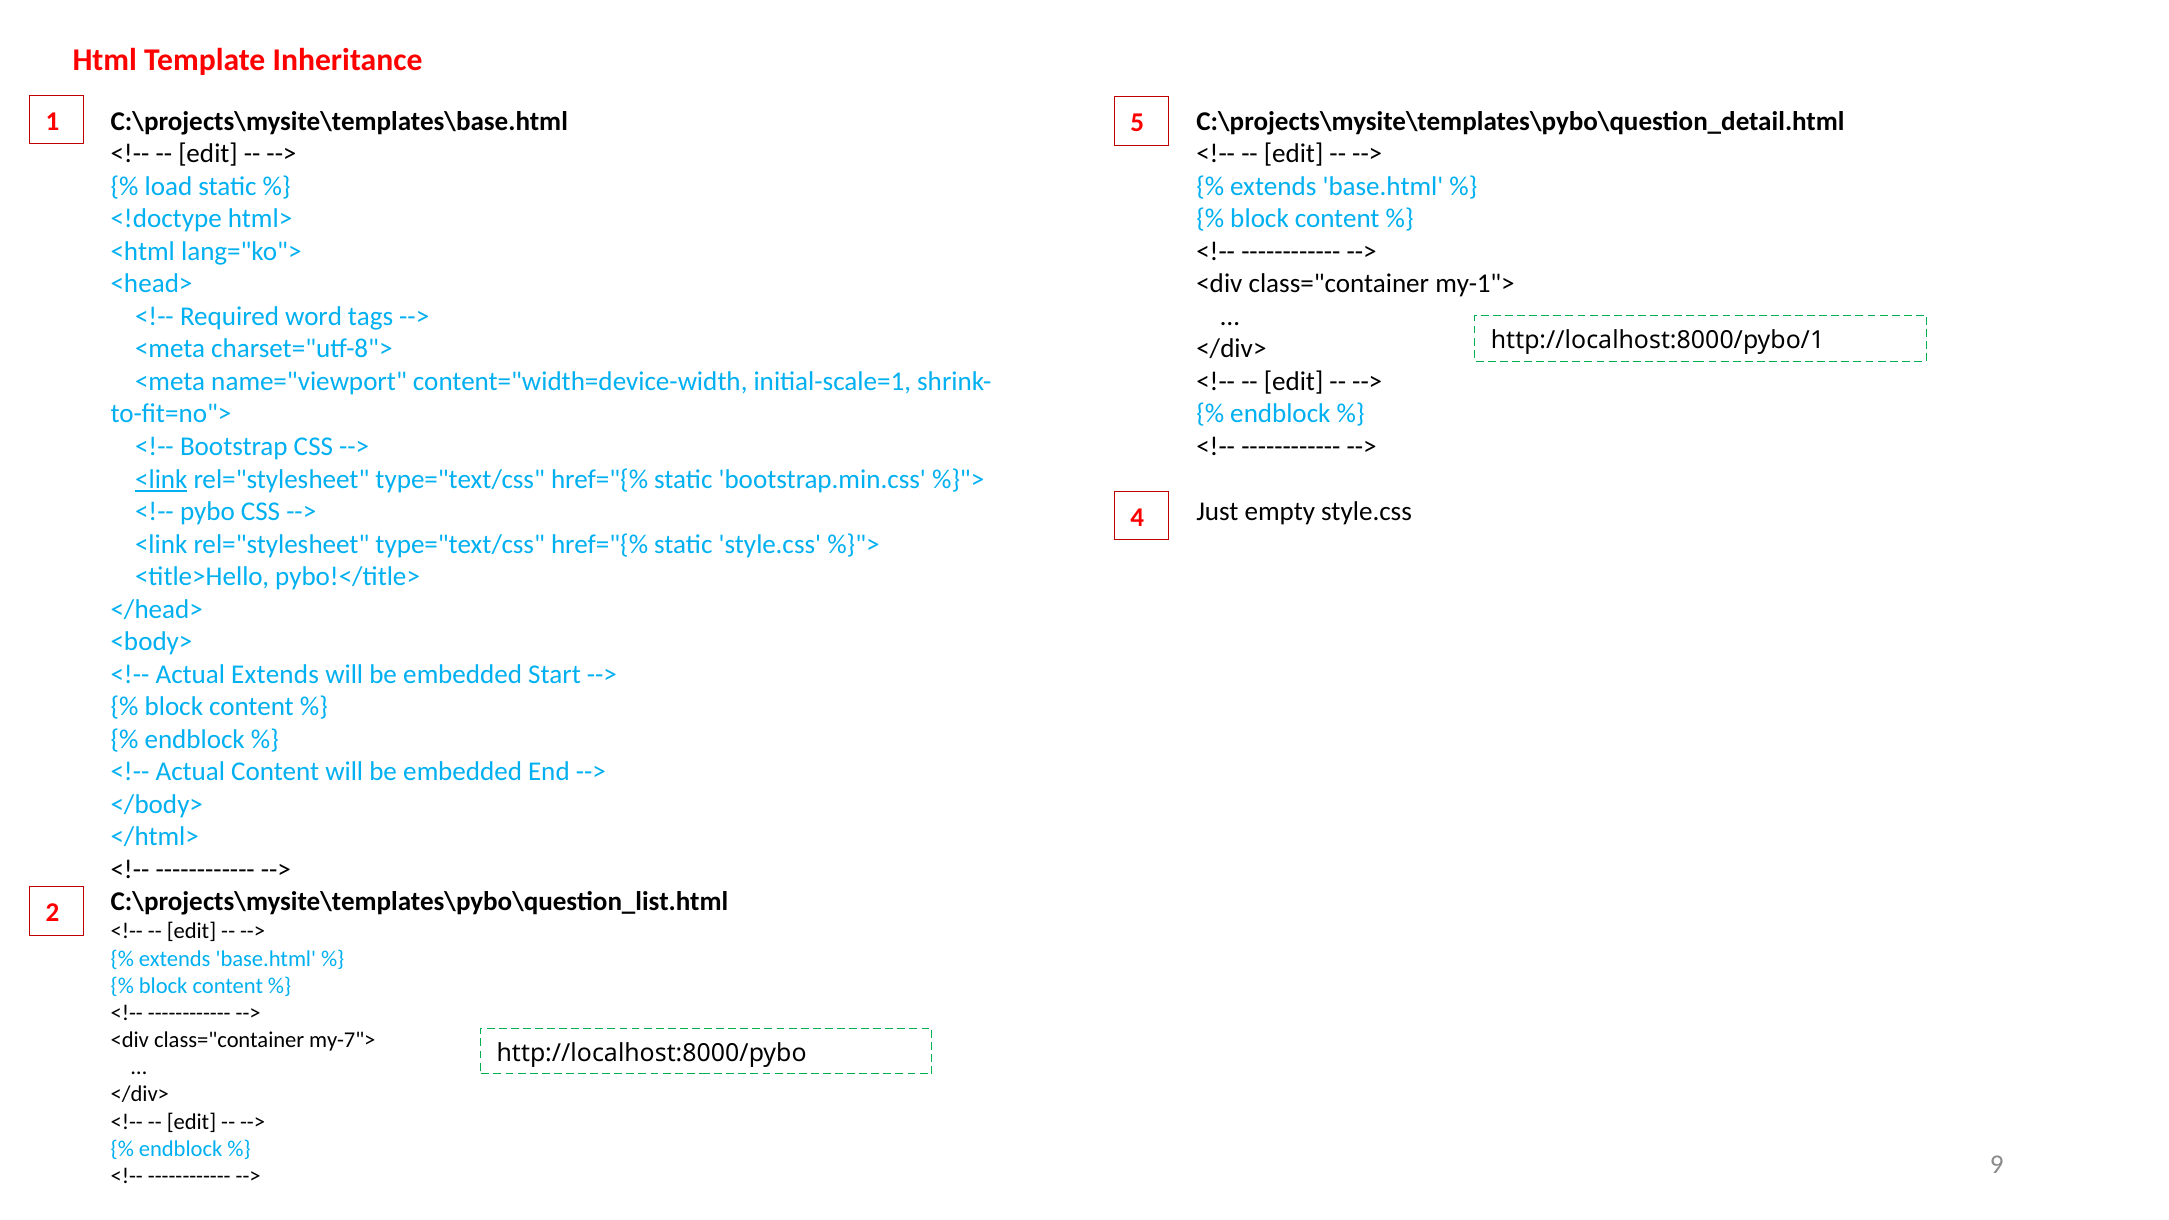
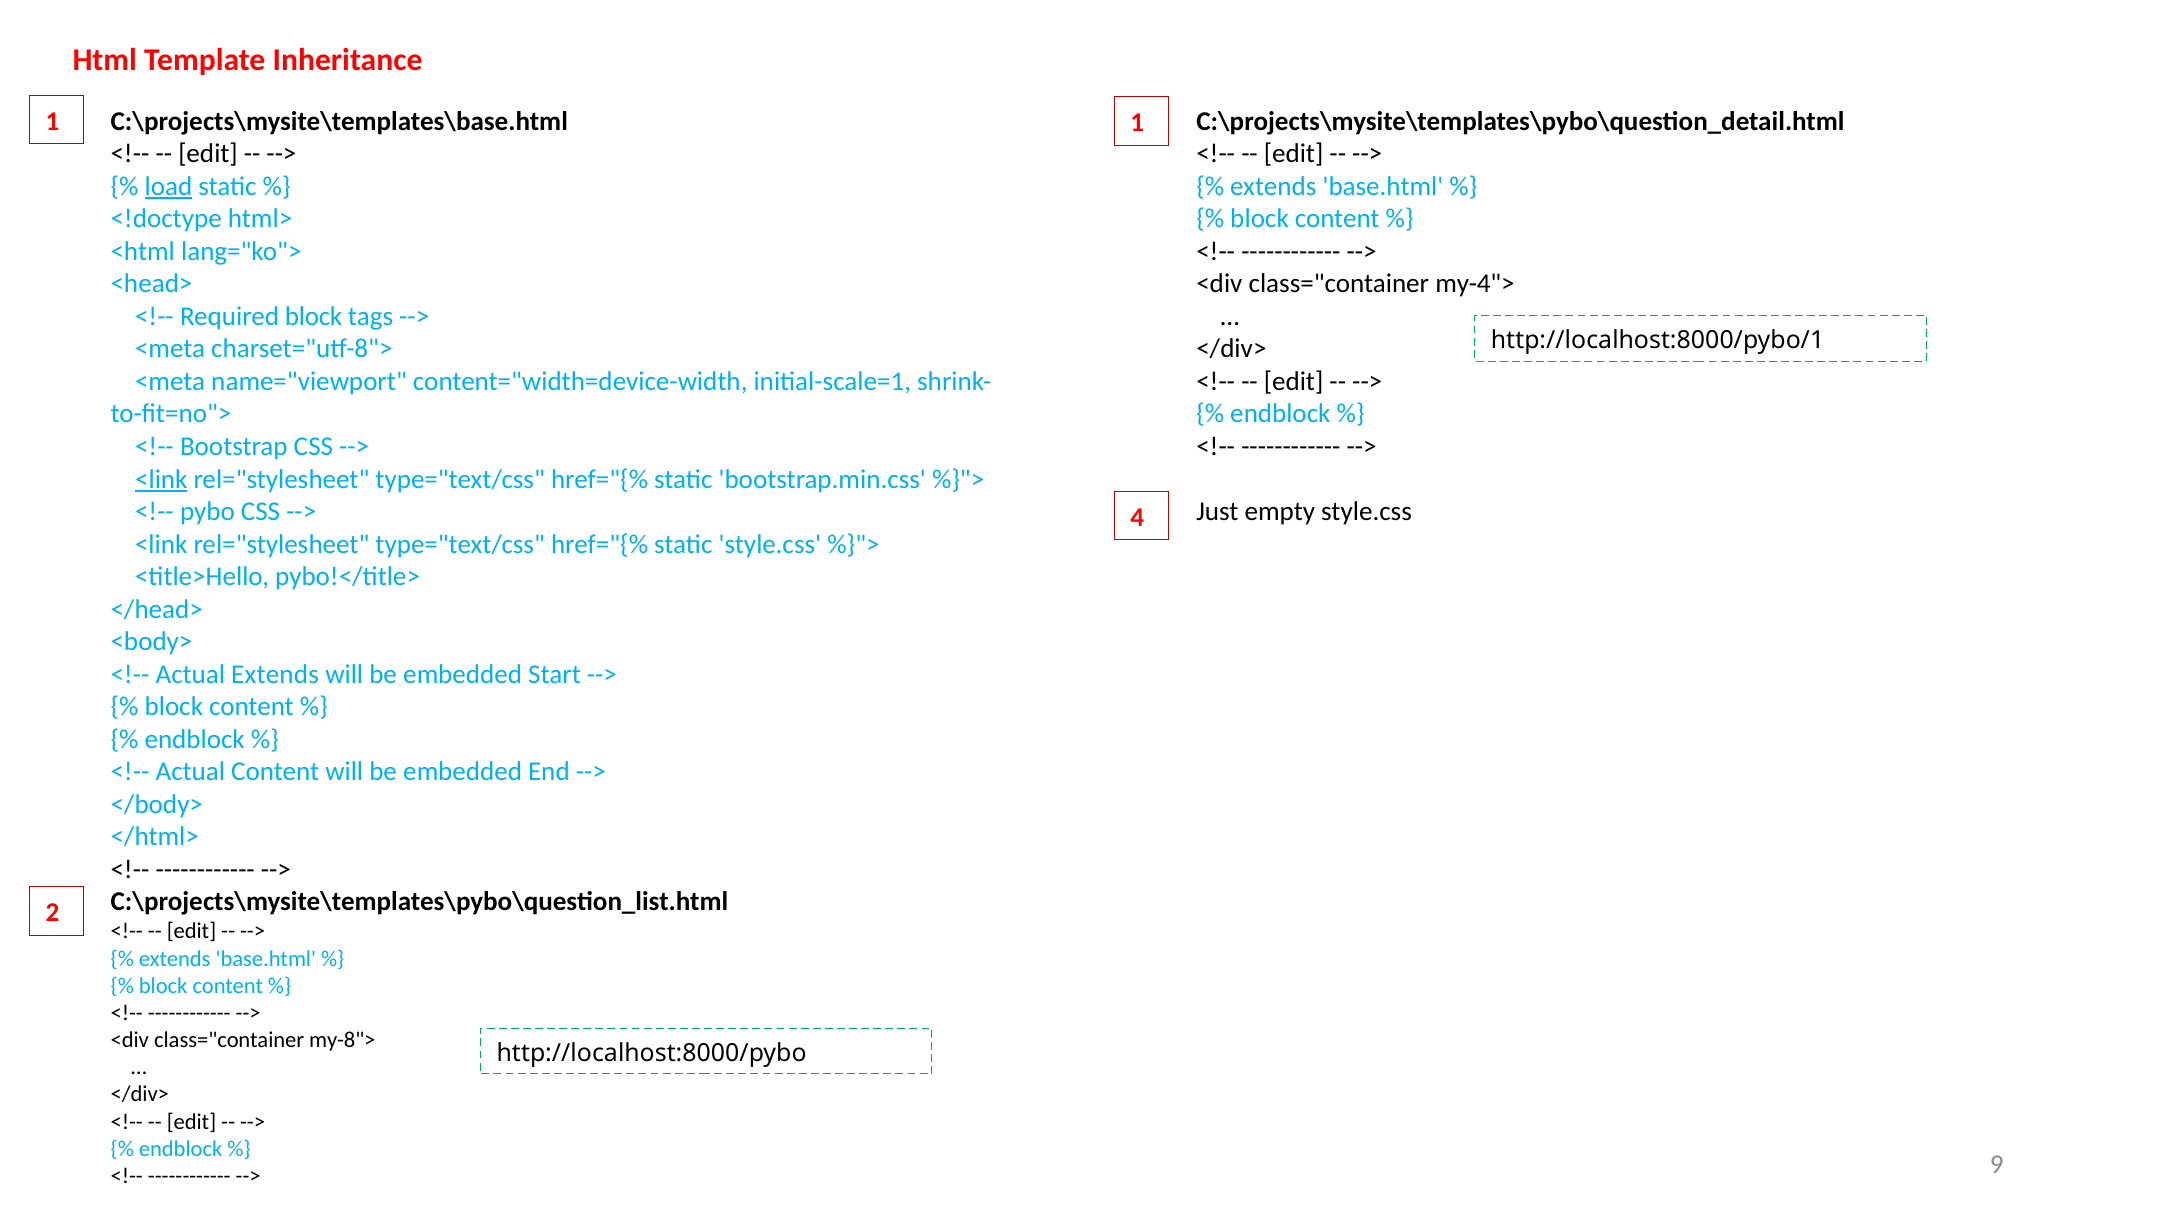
1 5: 5 -> 1
load underline: none -> present
my-1">: my-1"> -> my-4">
Required word: word -> block
my-7">: my-7"> -> my-8">
